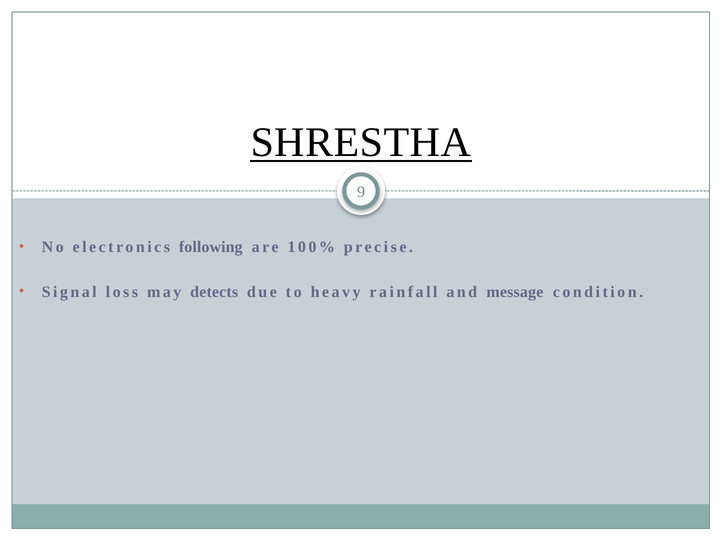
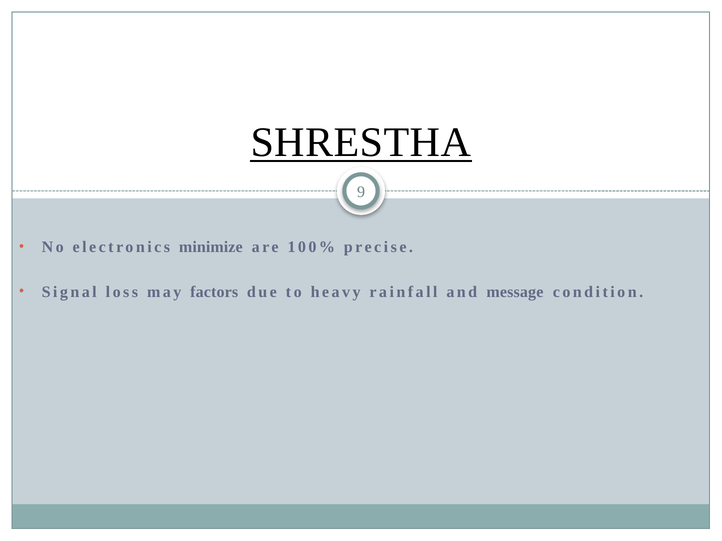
following: following -> minimize
detects: detects -> factors
